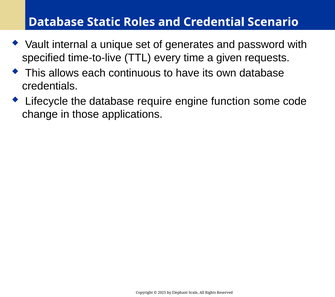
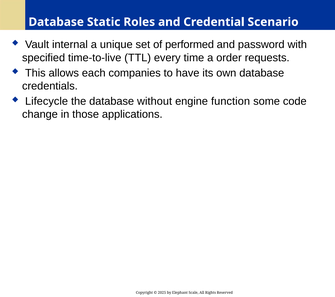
generates: generates -> performed
given: given -> order
continuous: continuous -> companies
require: require -> without
